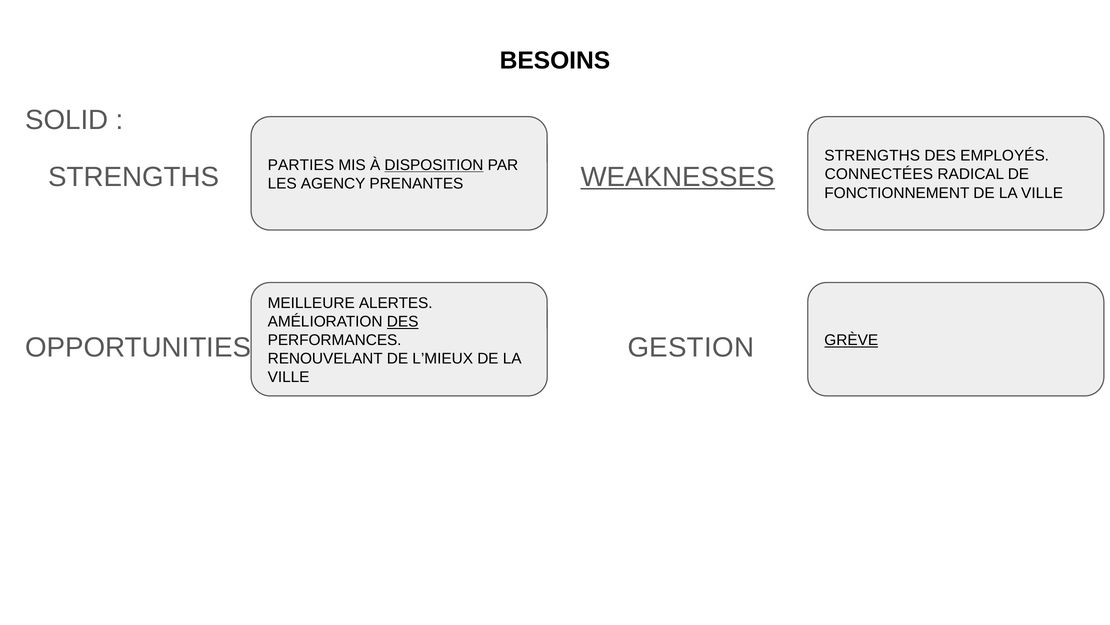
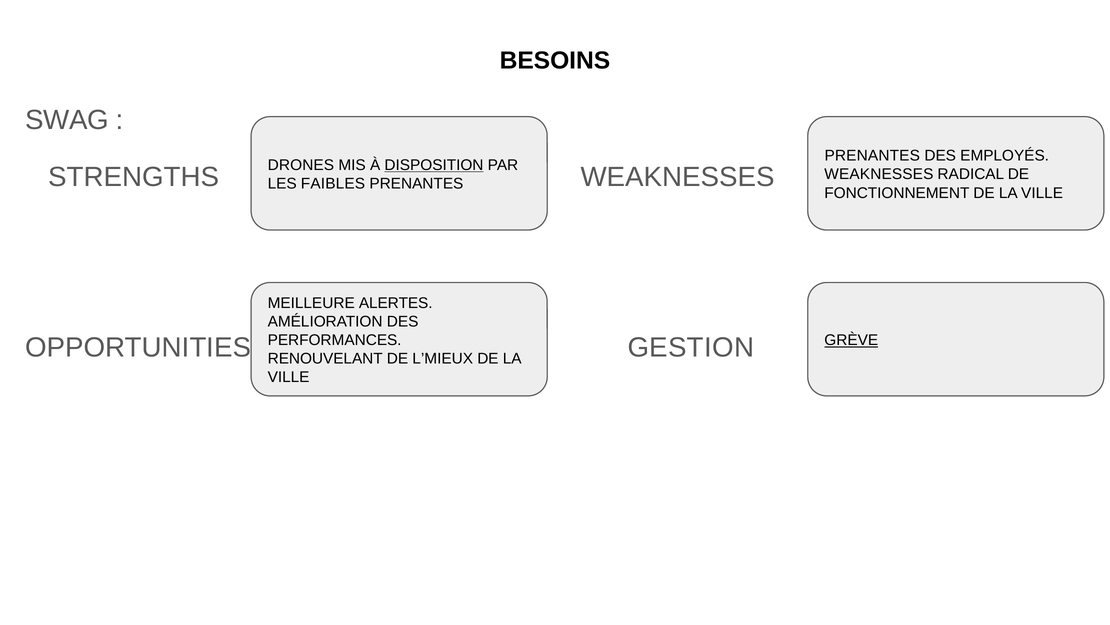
SOLID: SOLID -> SWAG
STRENGTHS at (872, 156): STRENGTHS -> PRENANTES
PARTIES: PARTIES -> DRONES
WEAKNESSES at (678, 177) underline: present -> none
CONNECTÉES at (879, 174): CONNECTÉES -> WEAKNESSES
AGENCY: AGENCY -> FAIBLES
DES at (403, 321) underline: present -> none
